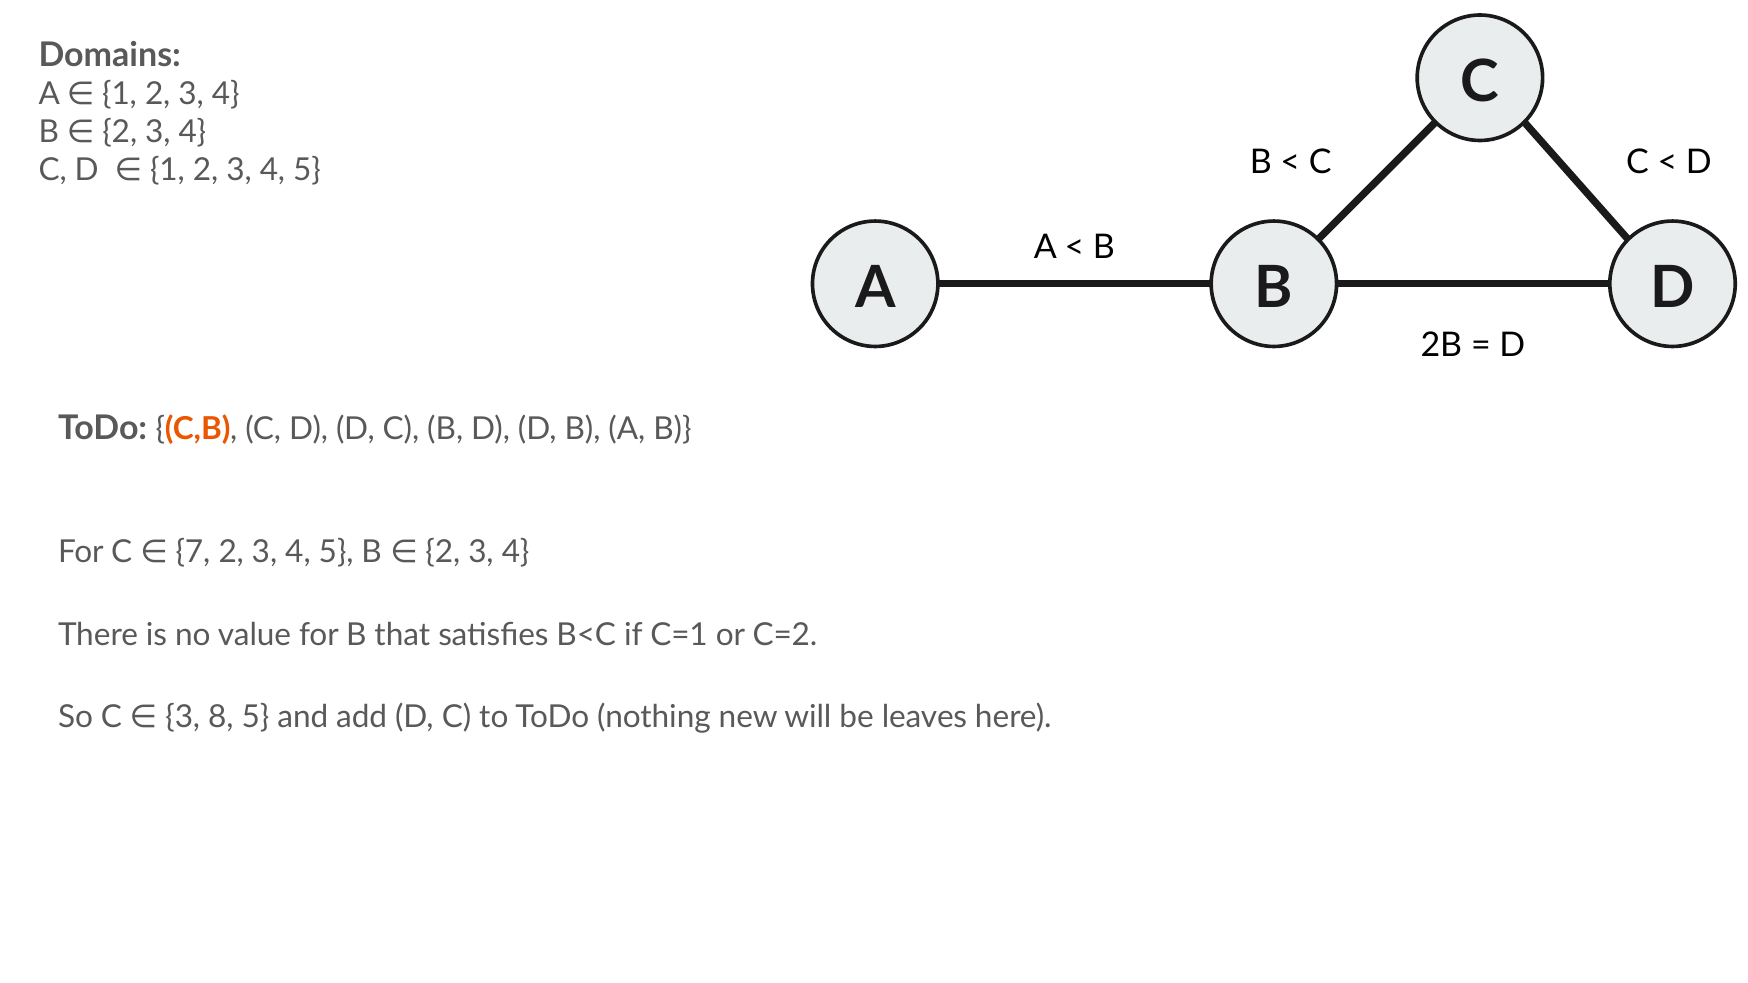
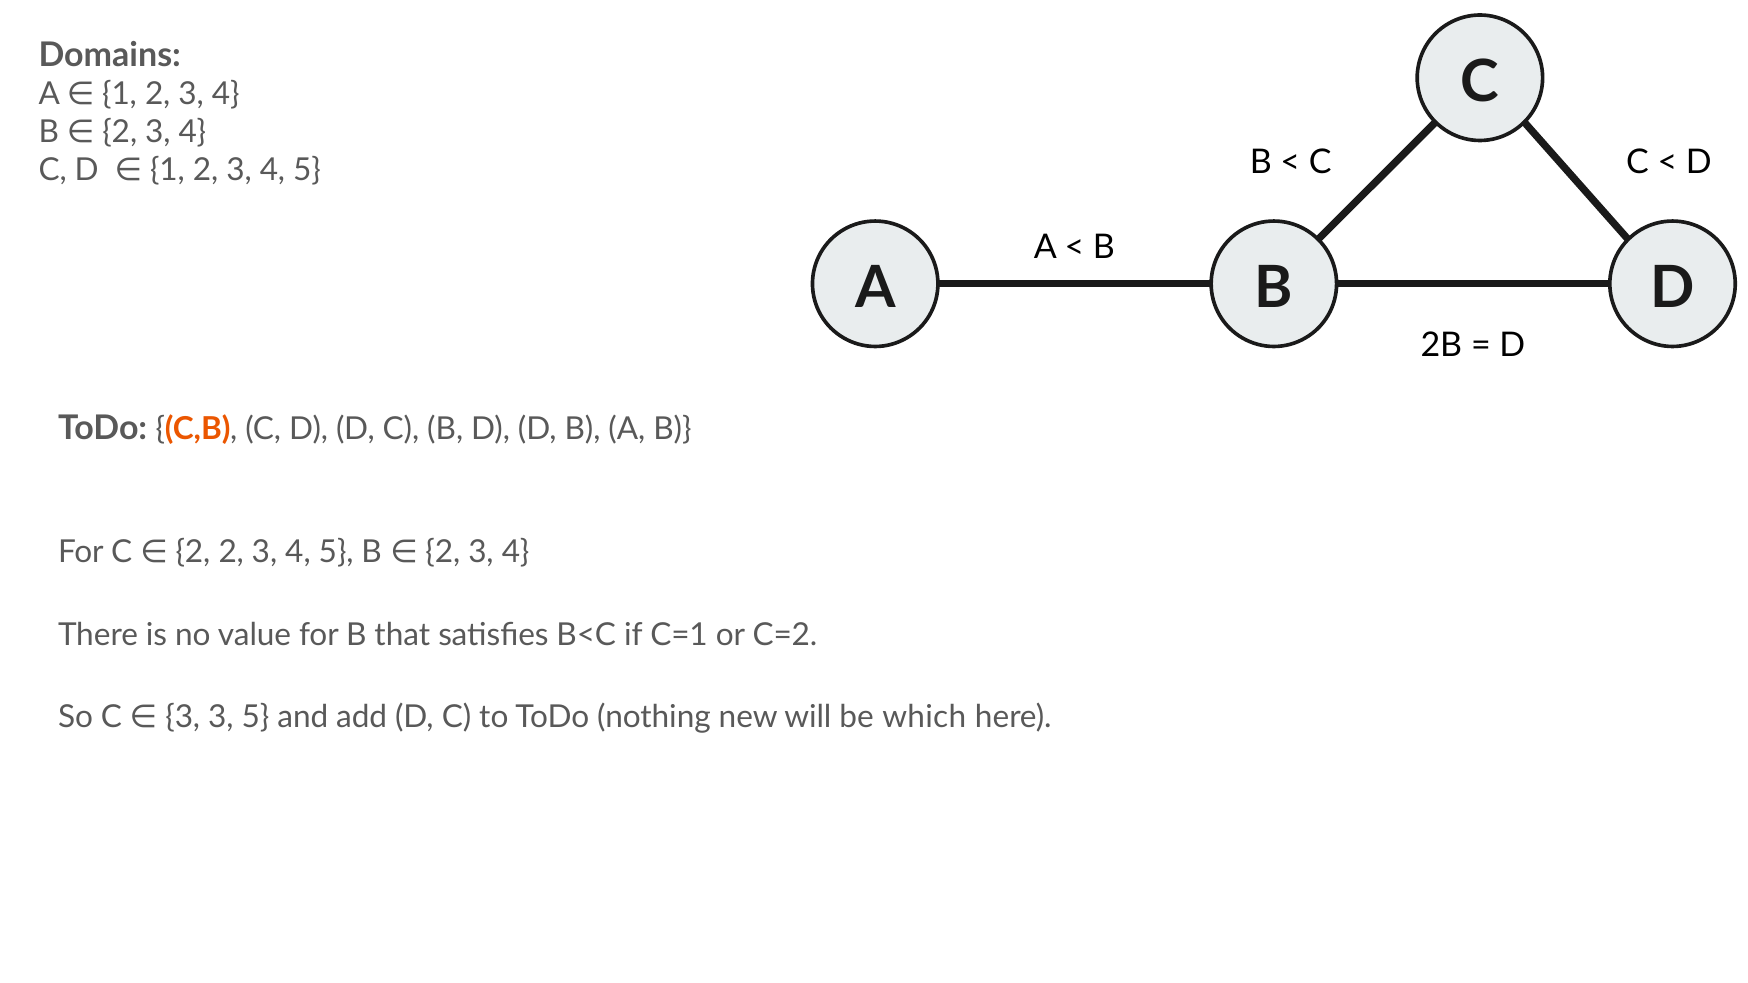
C 7: 7 -> 2
3 8: 8 -> 3
leaves: leaves -> which
